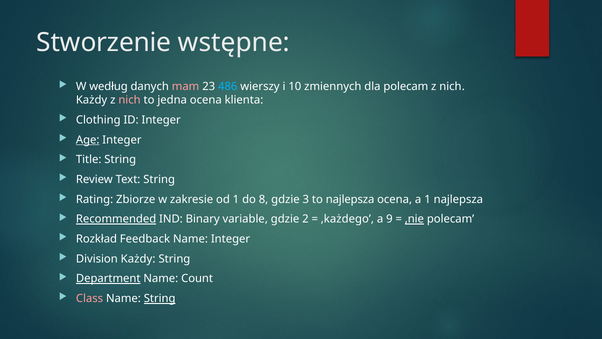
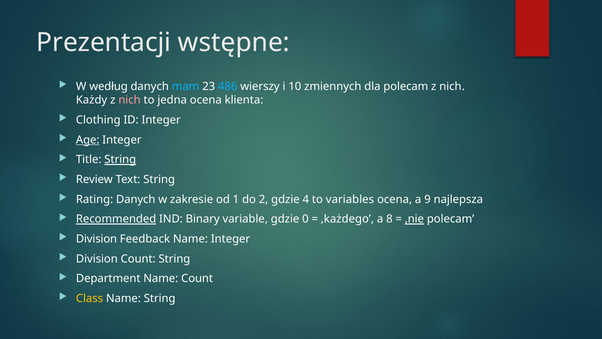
Stworzenie: Stworzenie -> Prezentacji
mam colour: pink -> light blue
String at (120, 159) underline: none -> present
Rating Zbiorze: Zbiorze -> Danych
8: 8 -> 2
3: 3 -> 4
to najlepsza: najlepsza -> variables
a 1: 1 -> 9
2: 2 -> 0
9: 9 -> 8
Rozkład at (96, 239): Rozkład -> Division
Division Każdy: Każdy -> Count
Department underline: present -> none
Class colour: pink -> yellow
String at (160, 298) underline: present -> none
